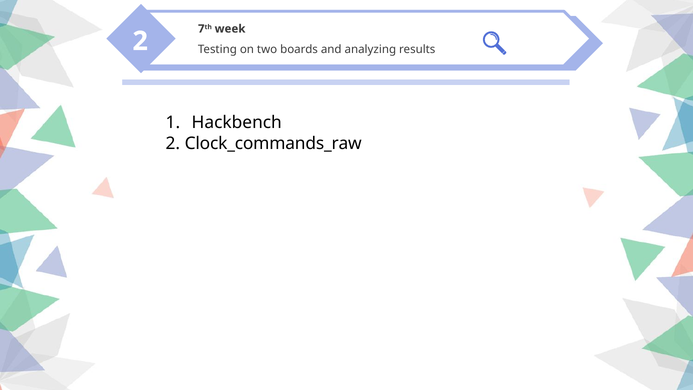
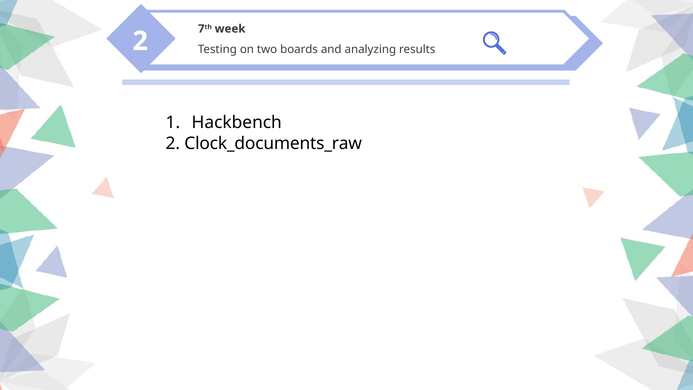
Clock_commands_raw: Clock_commands_raw -> Clock_documents_raw
